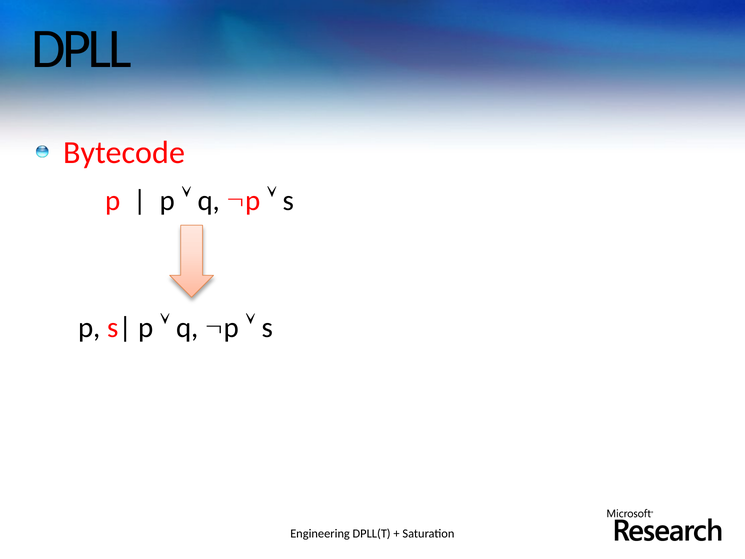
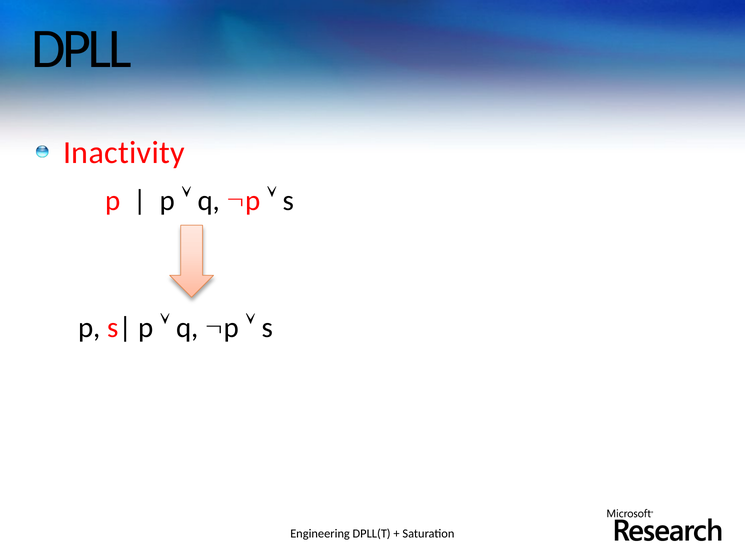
Bytecode: Bytecode -> Inactivity
